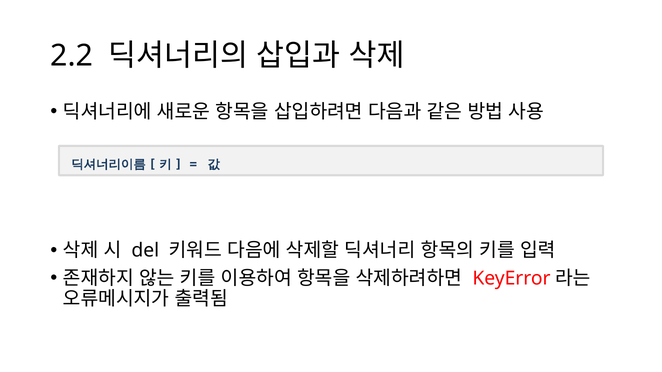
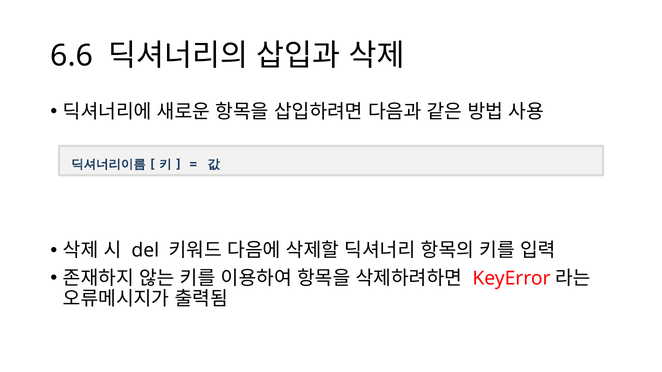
2.2: 2.2 -> 6.6
